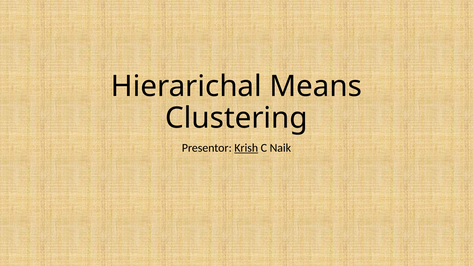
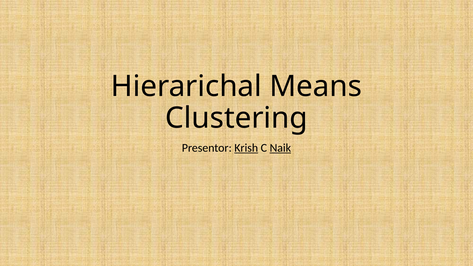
Naik underline: none -> present
